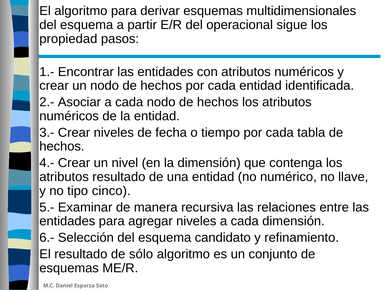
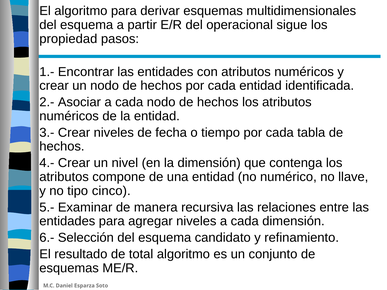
atributos resultado: resultado -> compone
sólo: sólo -> total
